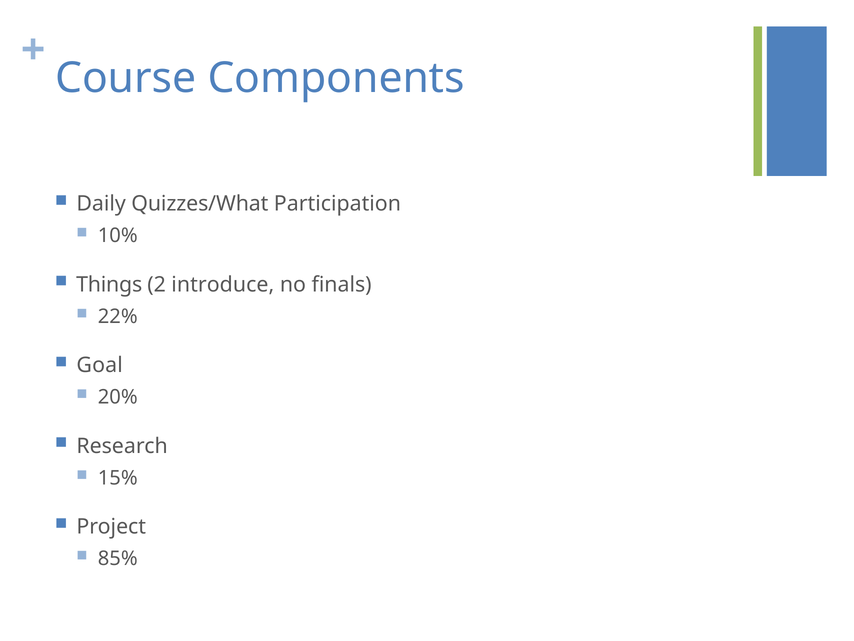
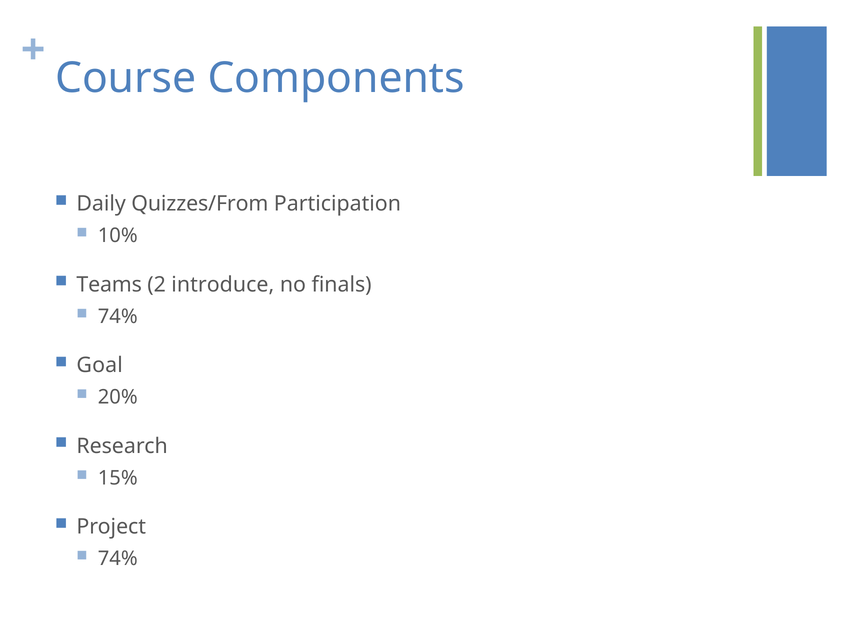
Quizzes/What: Quizzes/What -> Quizzes/From
Things: Things -> Teams
22% at (118, 316): 22% -> 74%
85% at (118, 558): 85% -> 74%
